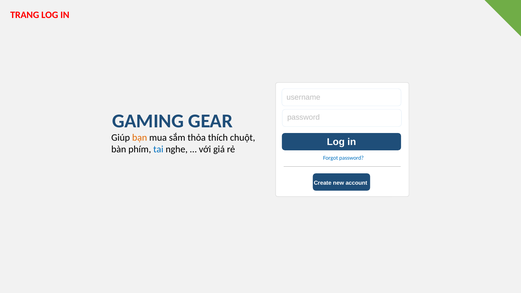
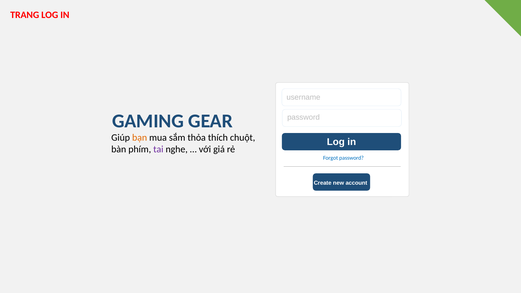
tai colour: blue -> purple
